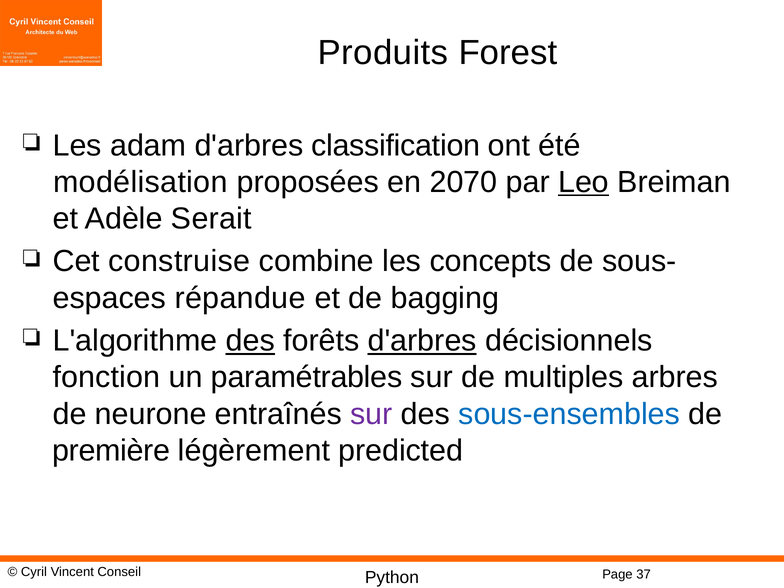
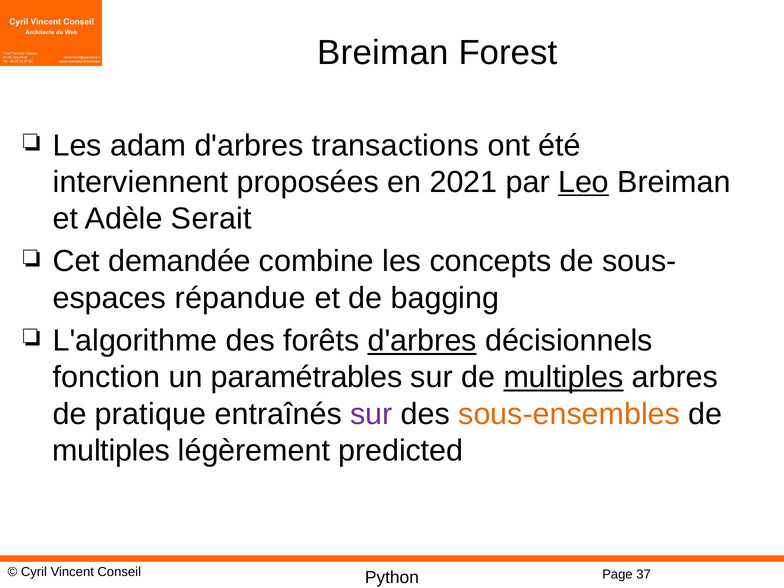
Produits at (383, 53): Produits -> Breiman
classification: classification -> transactions
modélisation: modélisation -> interviennent
2070: 2070 -> 2021
construise: construise -> demandée
des at (250, 341) underline: present -> none
multiples at (564, 377) underline: none -> present
neurone: neurone -> pratique
sous-ensembles colour: blue -> orange
première at (111, 451): première -> multiples
